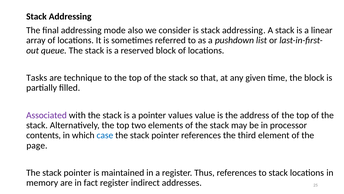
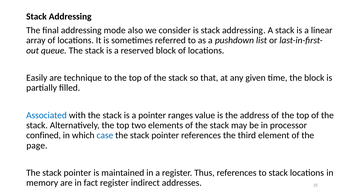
Tasks: Tasks -> Easily
Associated colour: purple -> blue
values: values -> ranges
contents: contents -> confined
